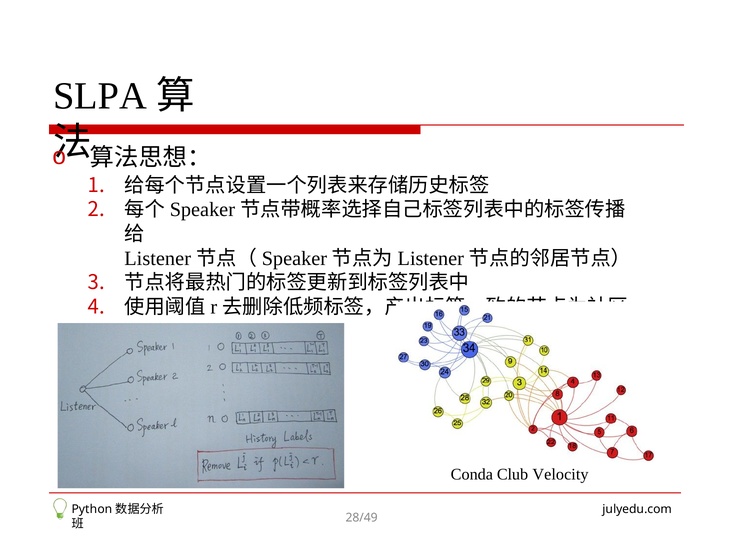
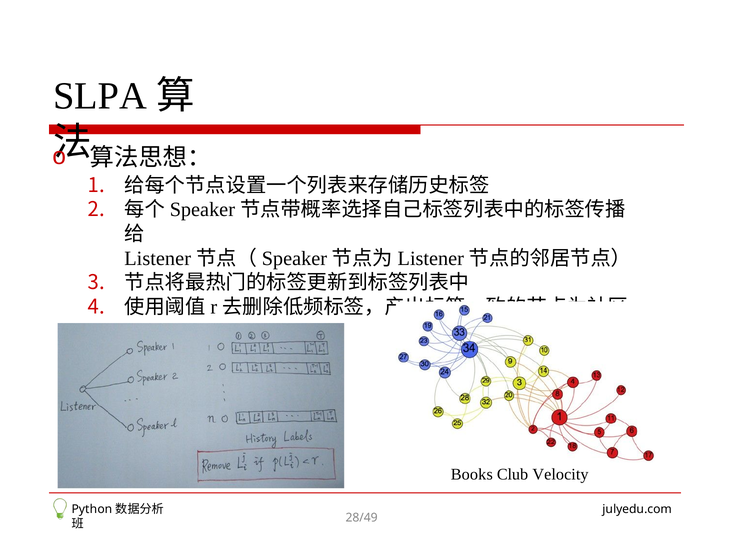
Conda: Conda -> Books
